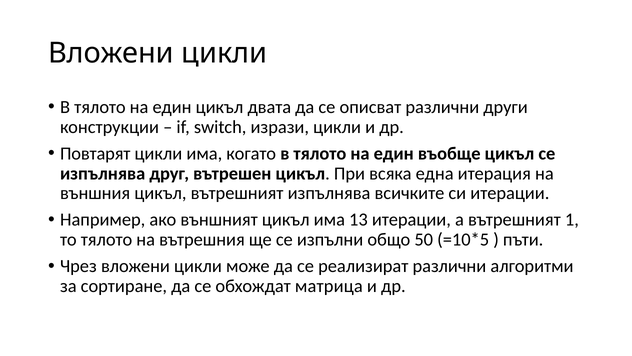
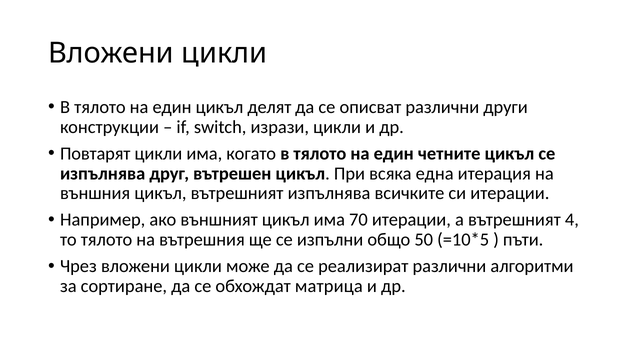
двата: двата -> делят
въобще: въобще -> четните
13: 13 -> 70
1: 1 -> 4
